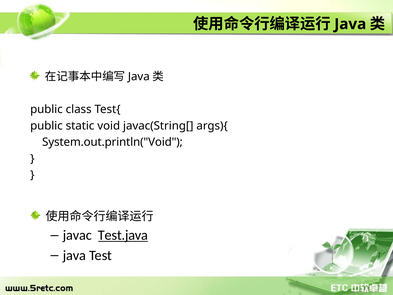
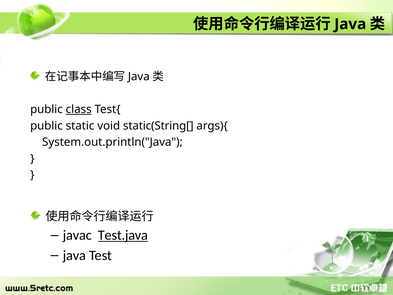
class underline: none -> present
javac(String[: javac(String[ -> static(String[
System.out.println("Void: System.out.println("Void -> System.out.println("Java
